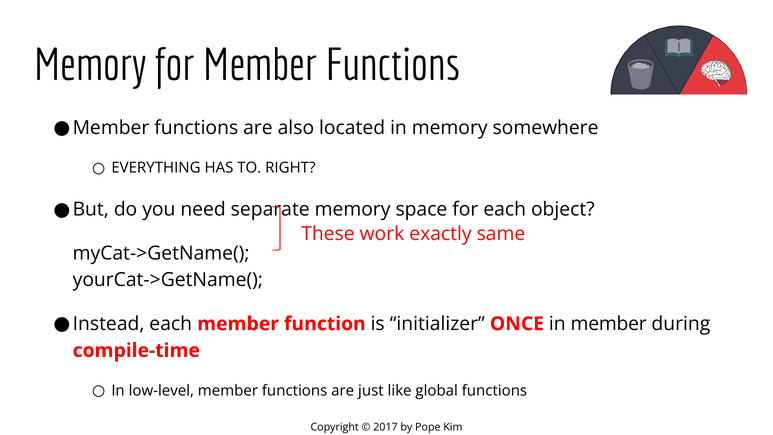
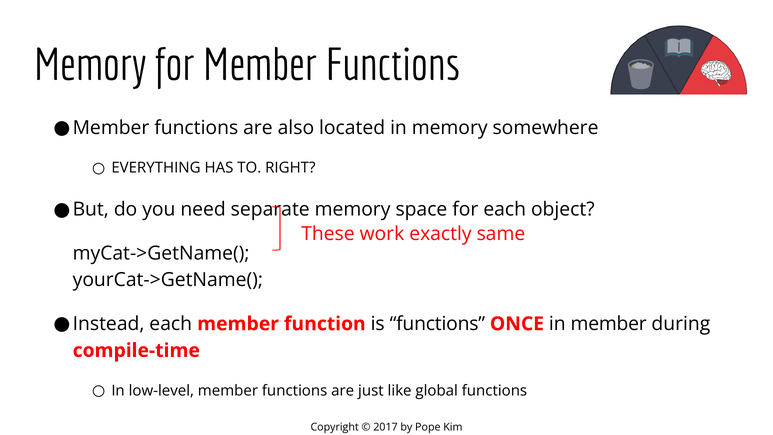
is initializer: initializer -> functions
